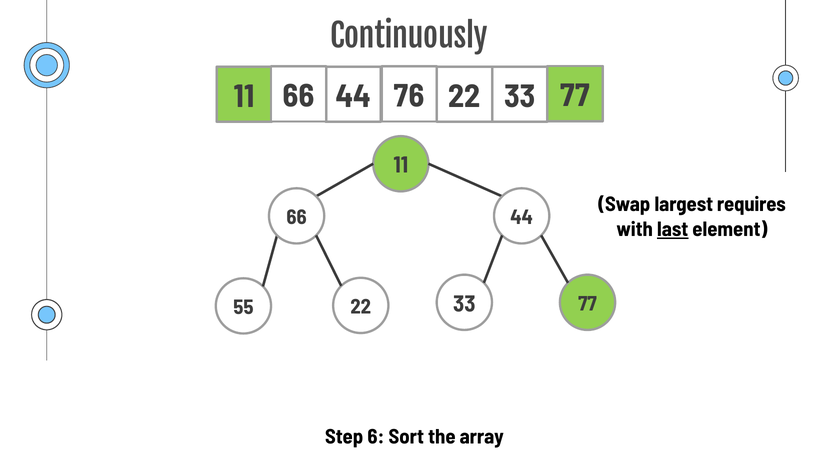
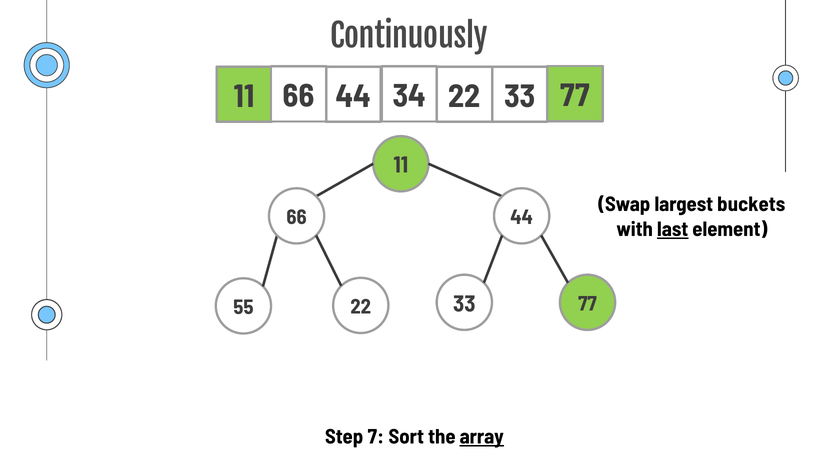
76: 76 -> 34
requires: requires -> buckets
6: 6 -> 7
array underline: none -> present
